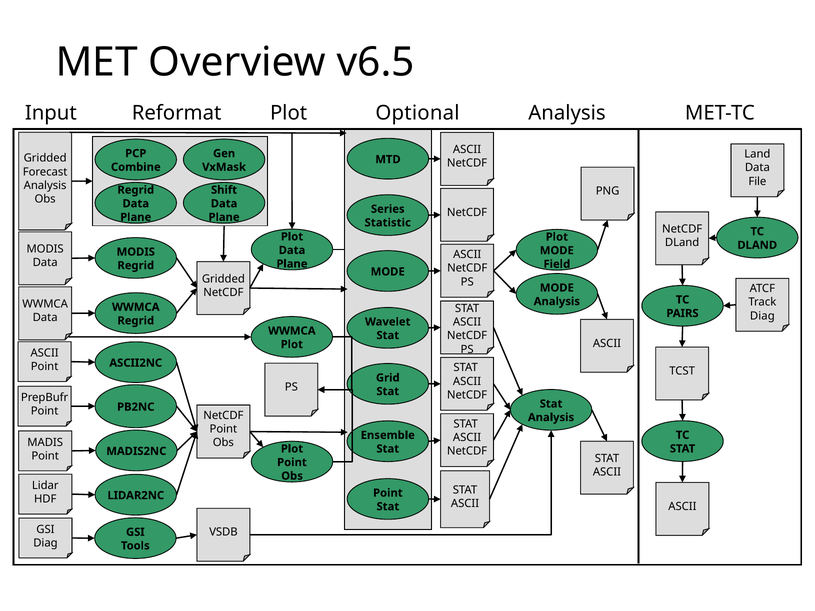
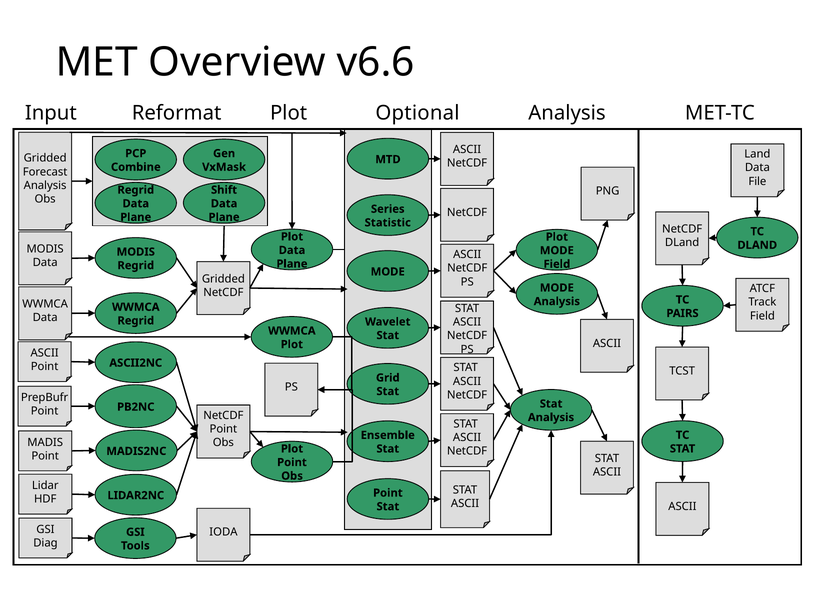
v6.5: v6.5 -> v6.6
Diag at (762, 316): Diag -> Field
VSDB: VSDB -> IODA
